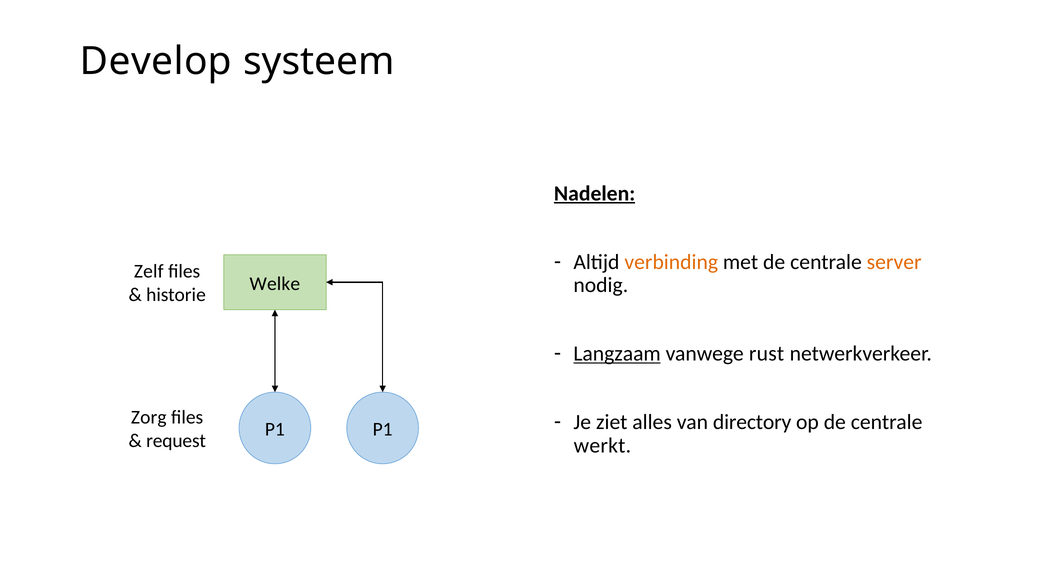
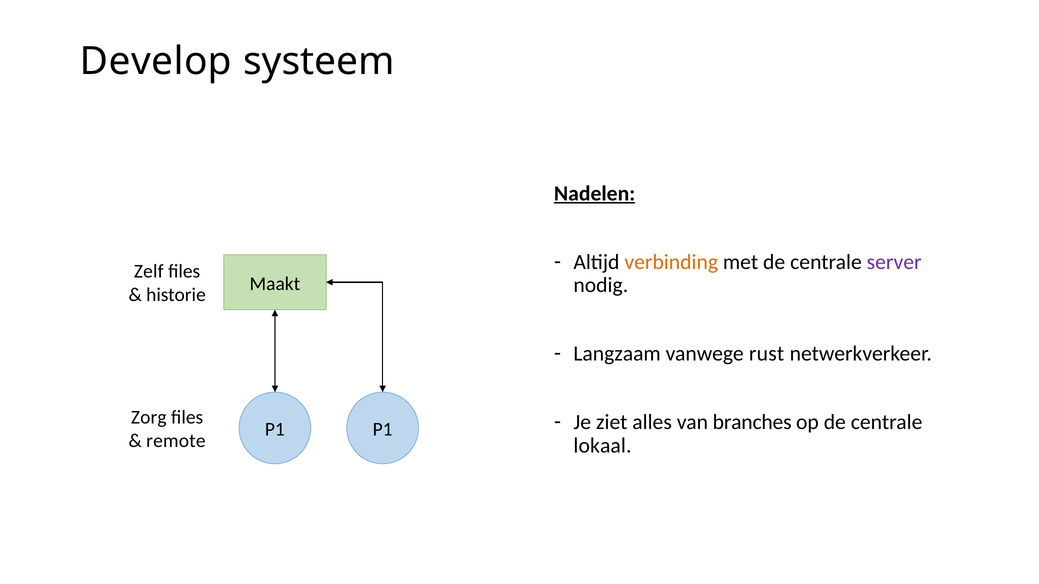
server colour: orange -> purple
Welke: Welke -> Maakt
Langzaam underline: present -> none
directory: directory -> branches
request: request -> remote
werkt: werkt -> lokaal
